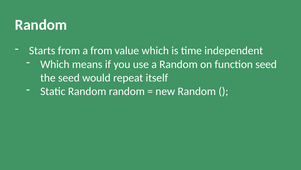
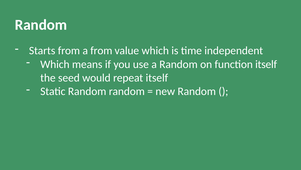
function seed: seed -> itself
